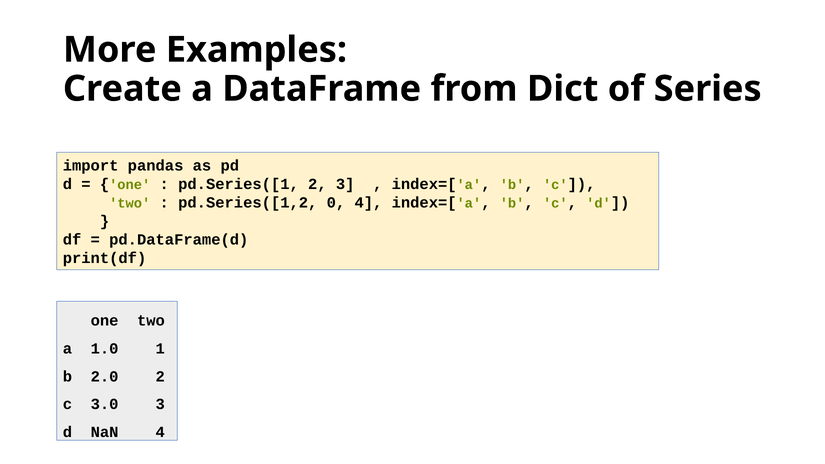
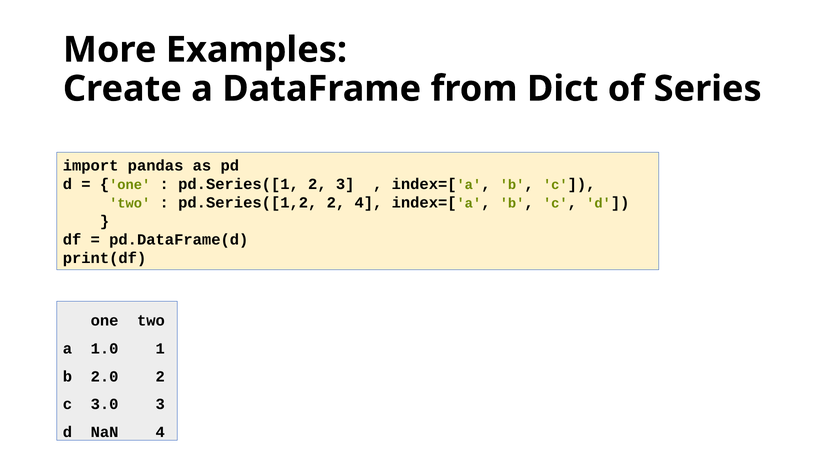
pd.Series([1,2 0: 0 -> 2
